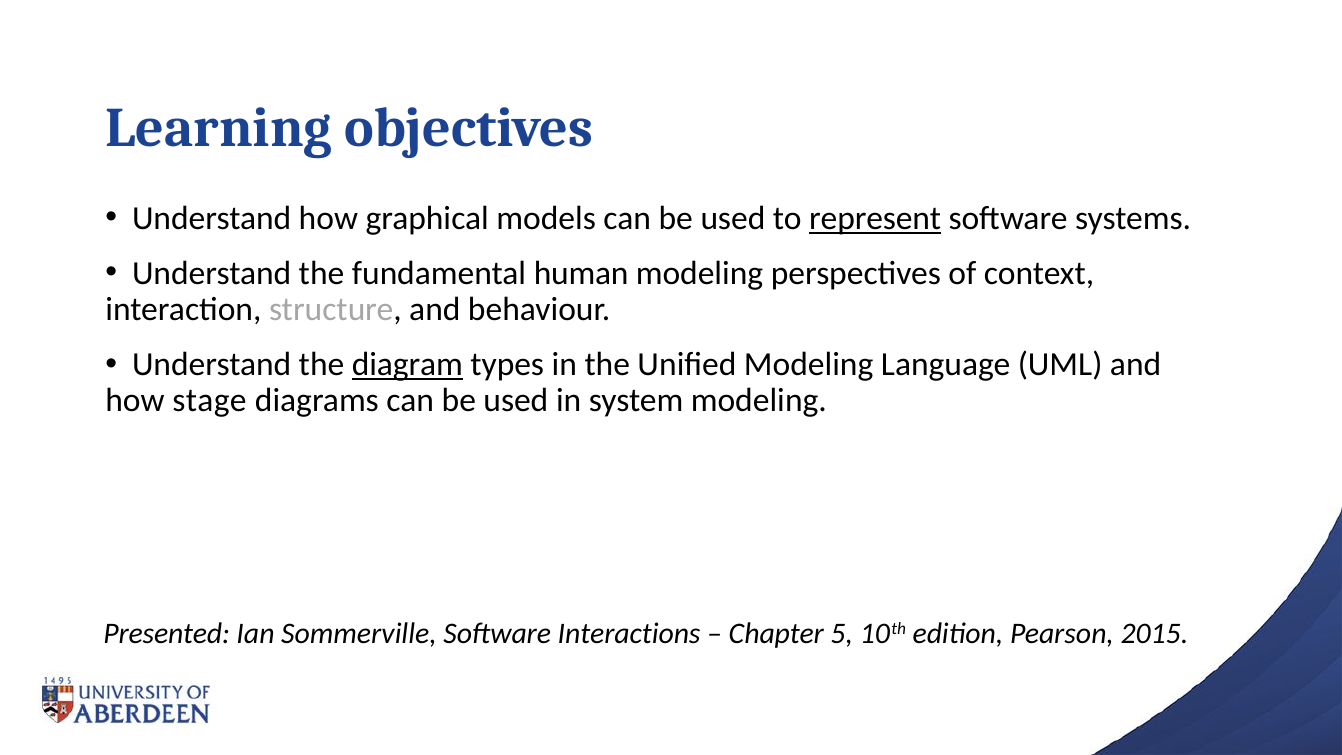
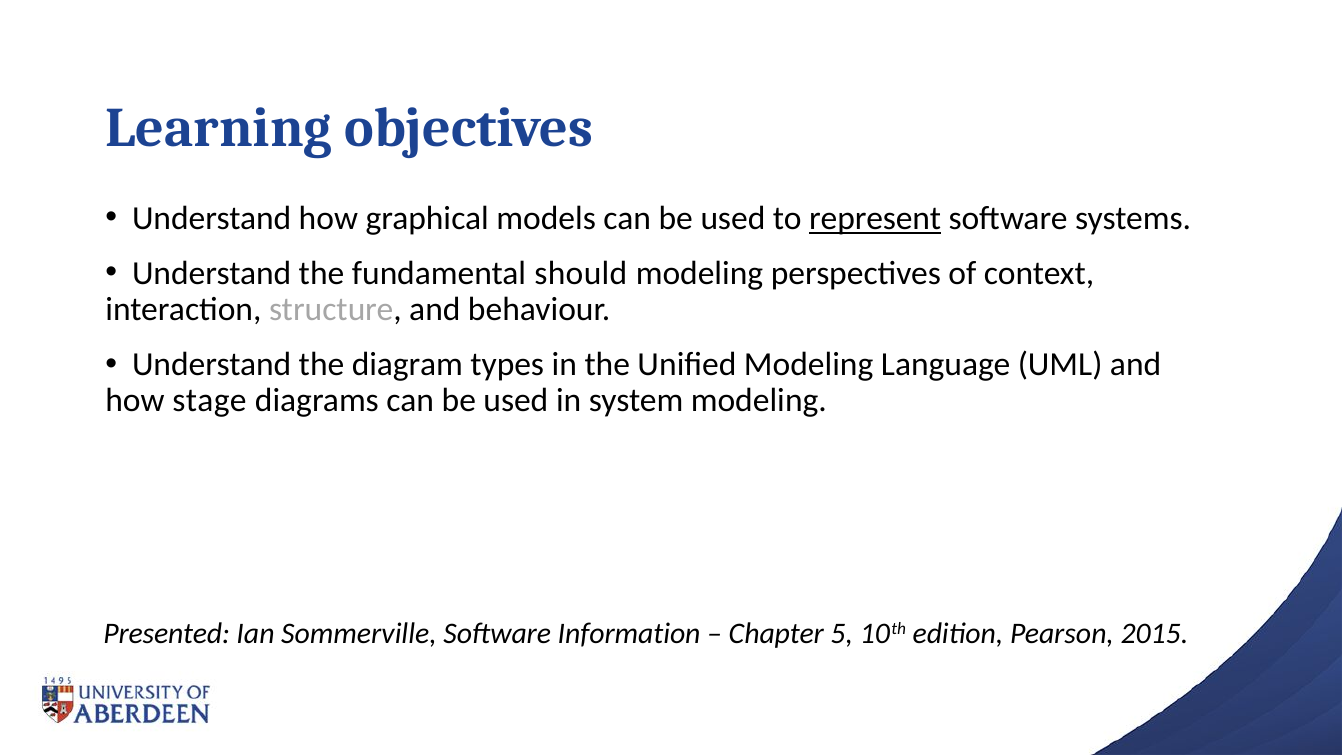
human: human -> should
diagram underline: present -> none
Interactions: Interactions -> Information
